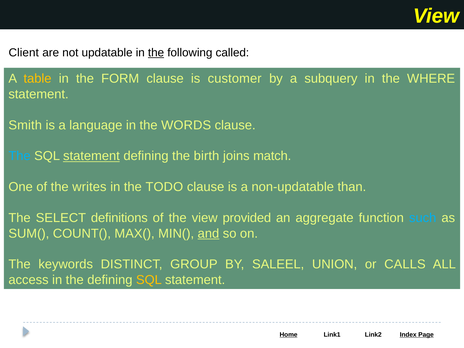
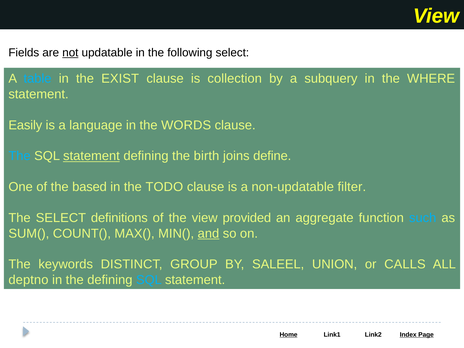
Client: Client -> Fields
not underline: none -> present
the at (156, 53) underline: present -> none
following called: called -> select
table colour: yellow -> light blue
FORM: FORM -> EXIST
customer: customer -> collection
Smith: Smith -> Easily
match: match -> define
writes: writes -> based
than: than -> filter
access: access -> deptno
SQL at (149, 280) colour: yellow -> light blue
